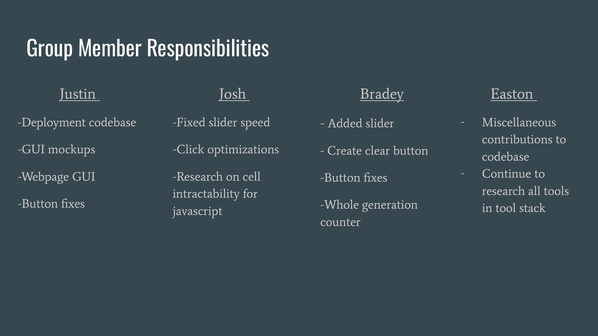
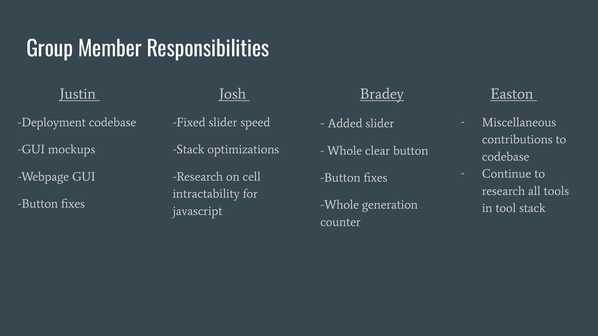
Click at (188, 150): Click -> Stack
Create at (345, 151): Create -> Whole
